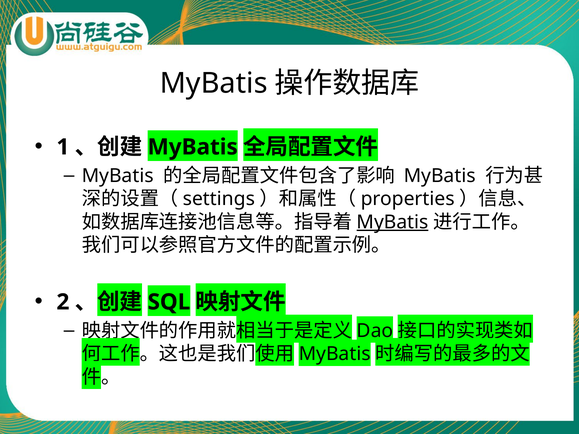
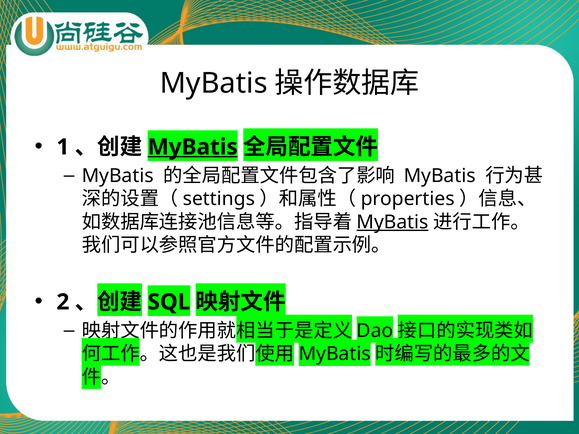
MyBatis at (193, 147) underline: none -> present
